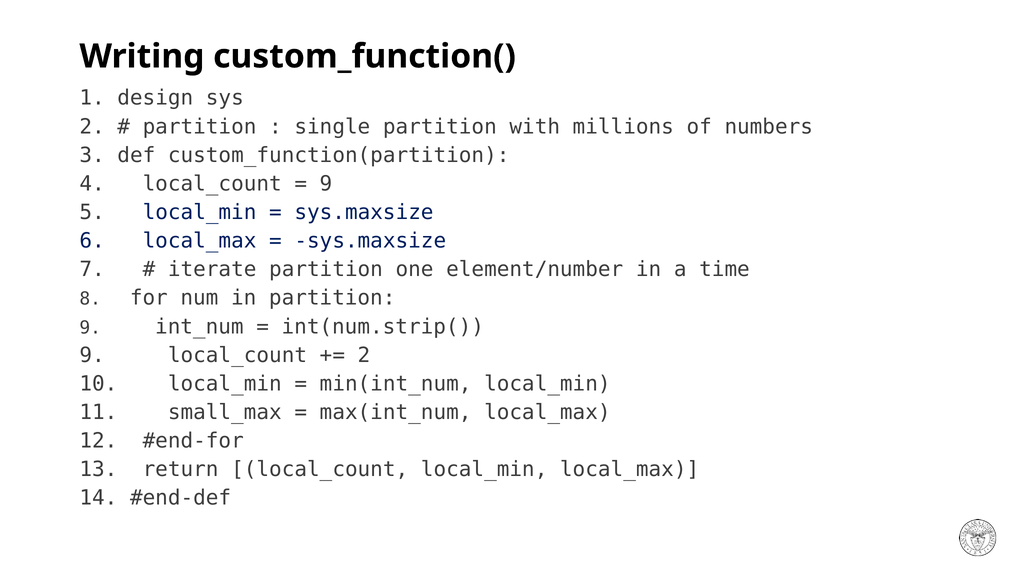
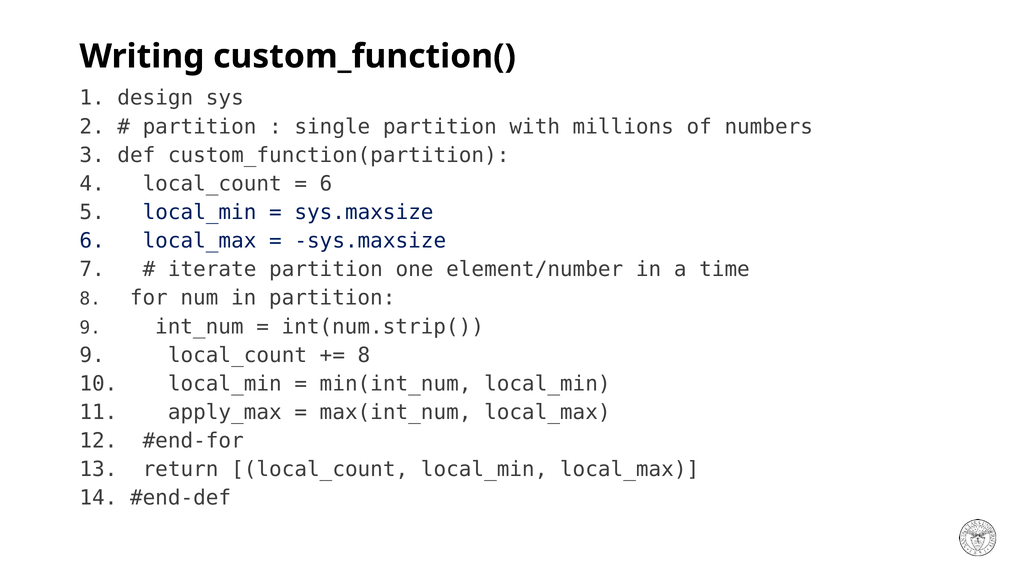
9 at (326, 184): 9 -> 6
2 at (364, 356): 2 -> 8
small_max: small_max -> apply_max
